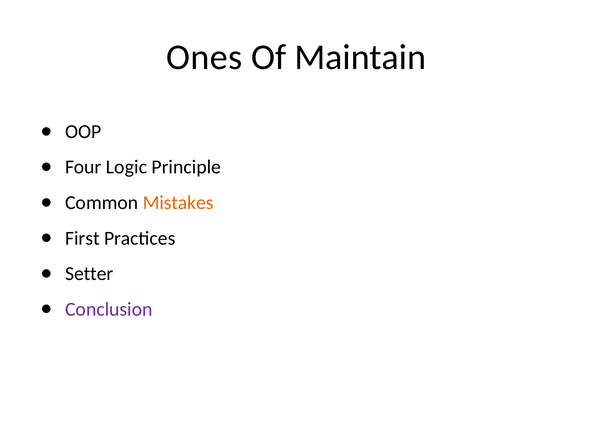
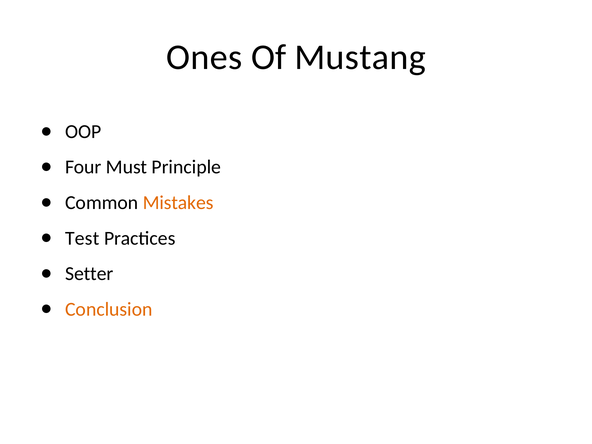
Maintain: Maintain -> Mustang
Logic: Logic -> Must
First: First -> Test
Conclusion colour: purple -> orange
